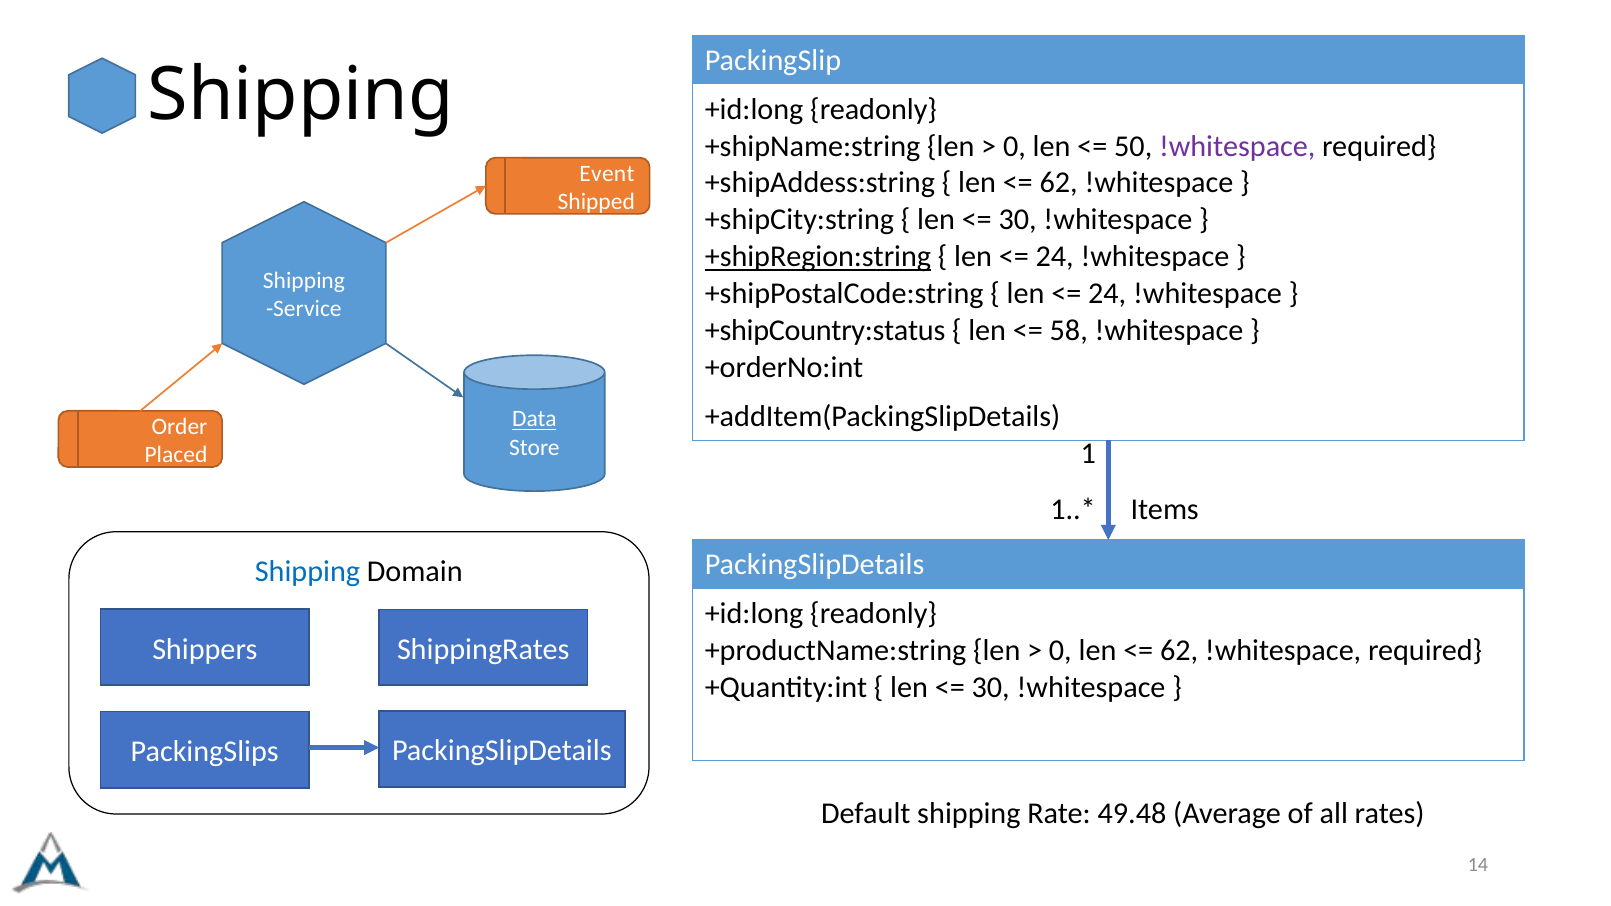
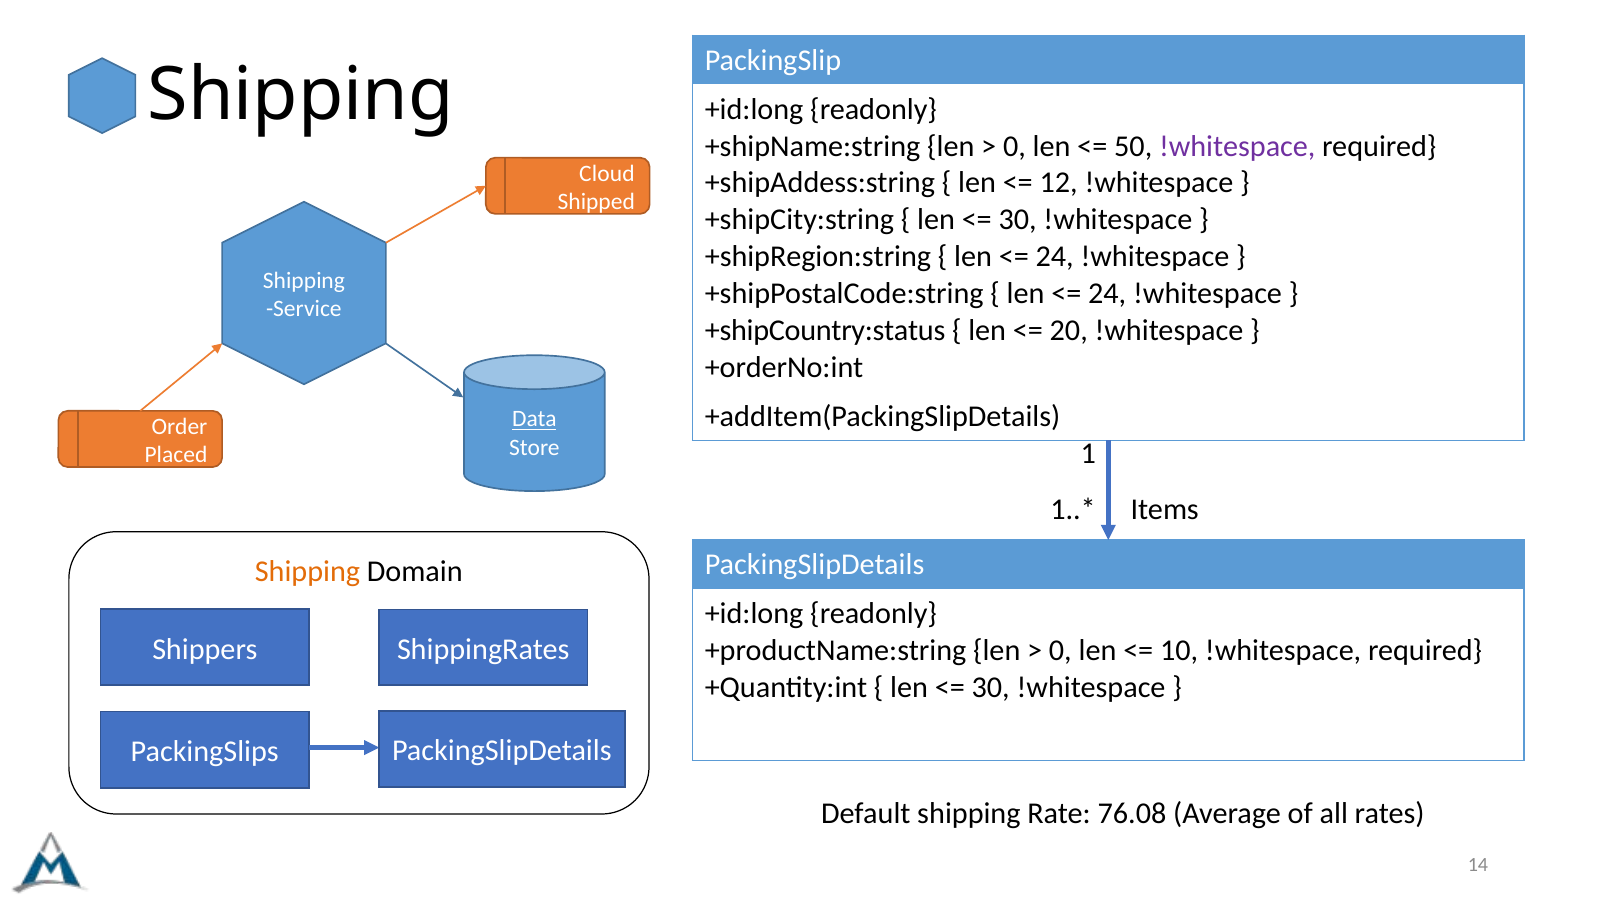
Event: Event -> Cloud
62 at (1059, 183): 62 -> 12
+shipRegion:string underline: present -> none
58: 58 -> 20
Shipping at (308, 572) colour: blue -> orange
62 at (1179, 651): 62 -> 10
49.48: 49.48 -> 76.08
